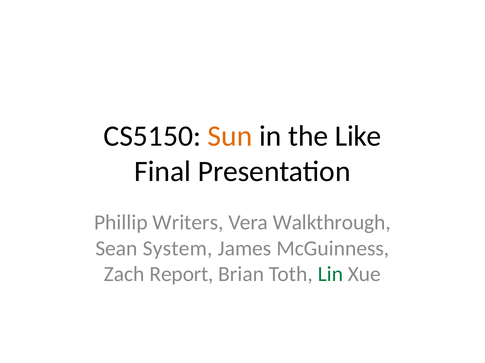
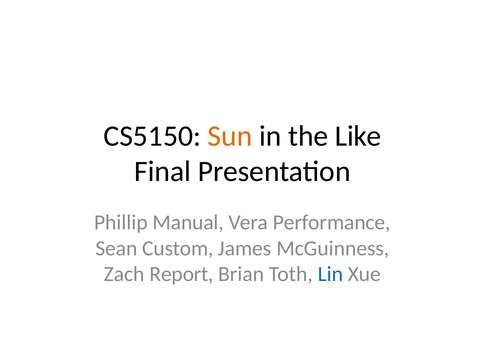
Writers: Writers -> Manual
Walkthrough: Walkthrough -> Performance
System: System -> Custom
Lin colour: green -> blue
